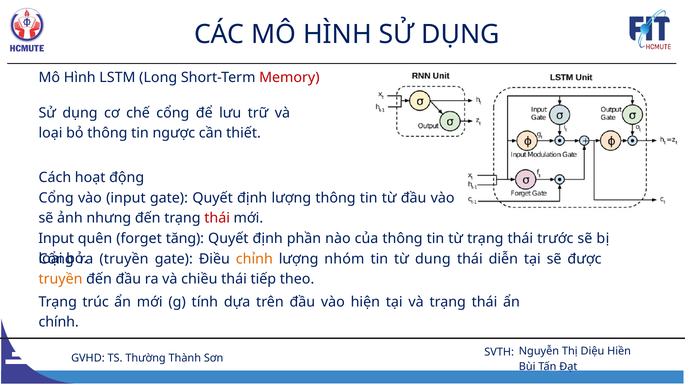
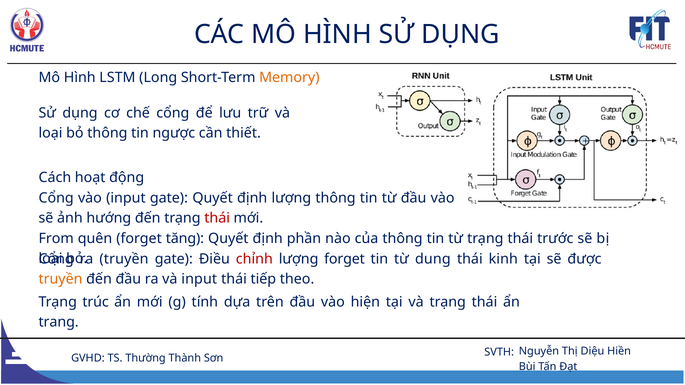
Memory colour: red -> orange
nhưng: nhưng -> hướng
Input at (56, 239): Input -> From
chỉnh colour: orange -> red
lượng nhóm: nhóm -> forget
diễn: diễn -> kinh
và chiều: chiều -> input
chính: chính -> trang
